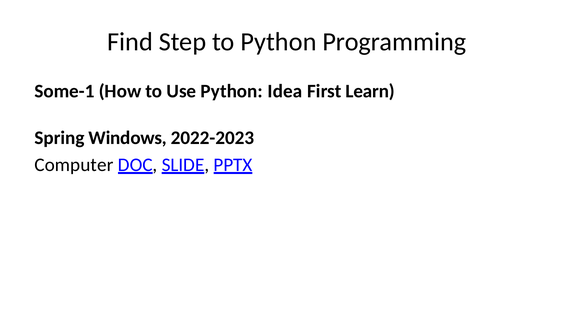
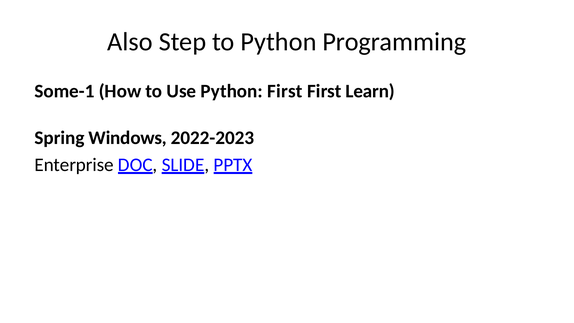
Find: Find -> Also
Python Idea: Idea -> First
Computer: Computer -> Enterprise
